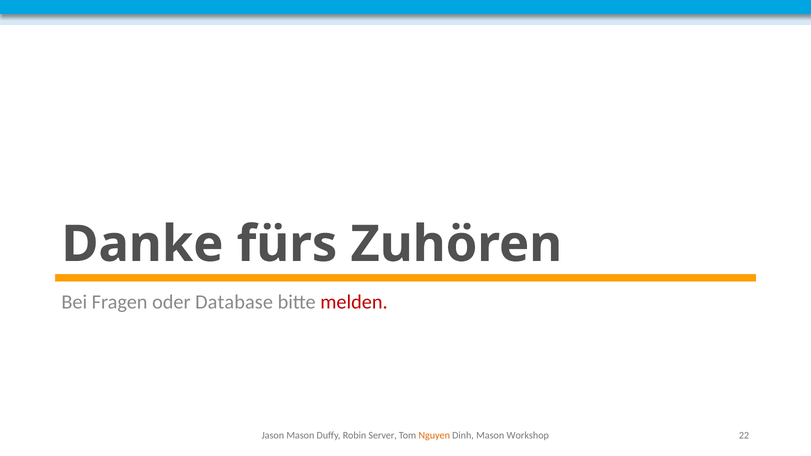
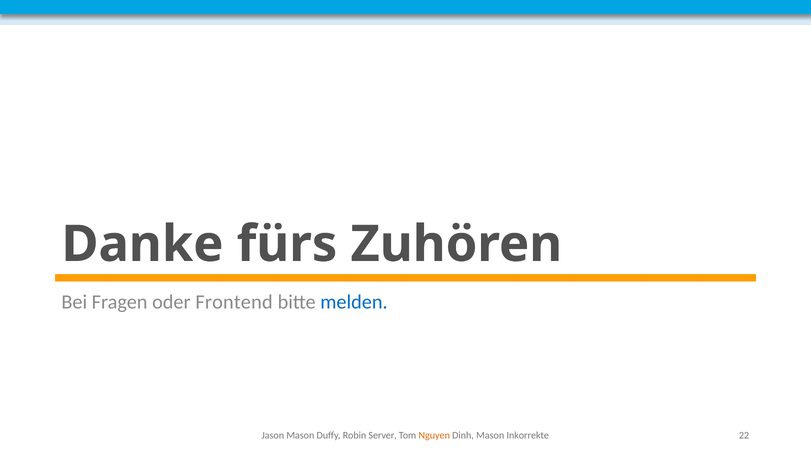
Database: Database -> Frontend
melden colour: red -> blue
Workshop: Workshop -> Inkorrekte
